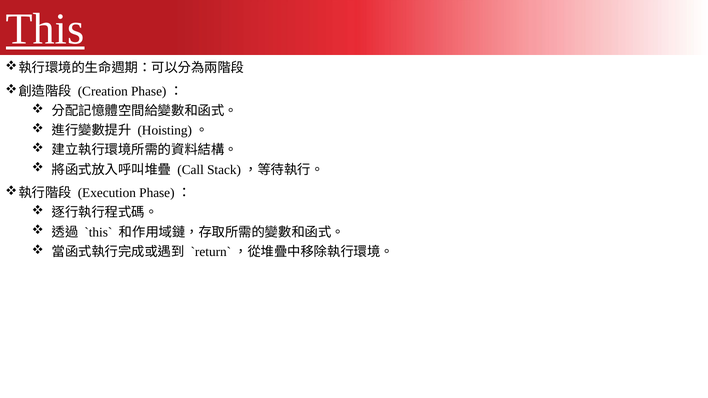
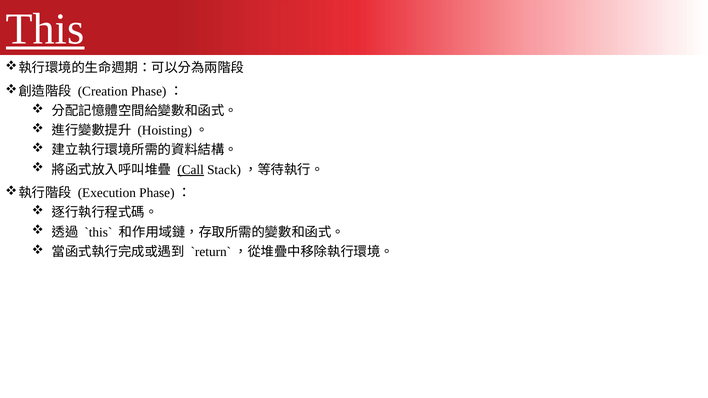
Call underline: none -> present
